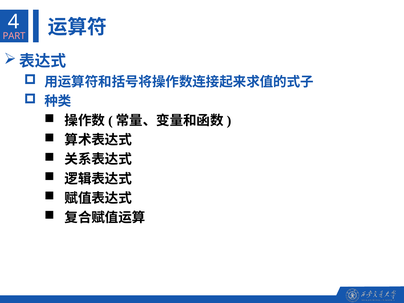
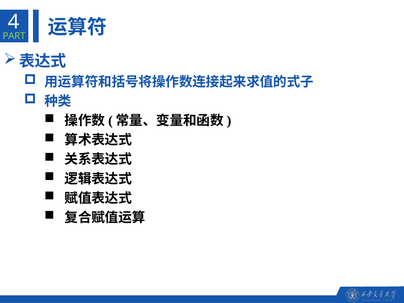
PART colour: pink -> light green
